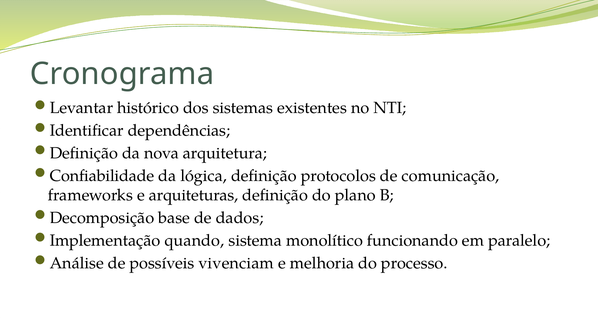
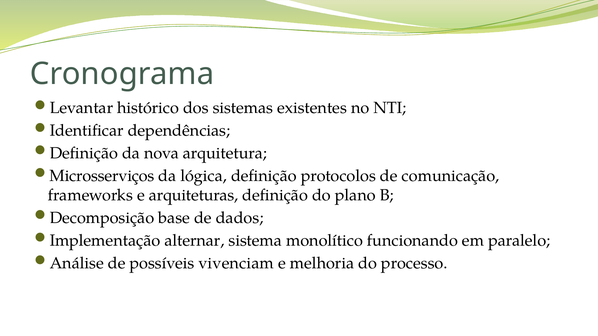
Confiabilidade: Confiabilidade -> Microsserviços
quando: quando -> alternar
